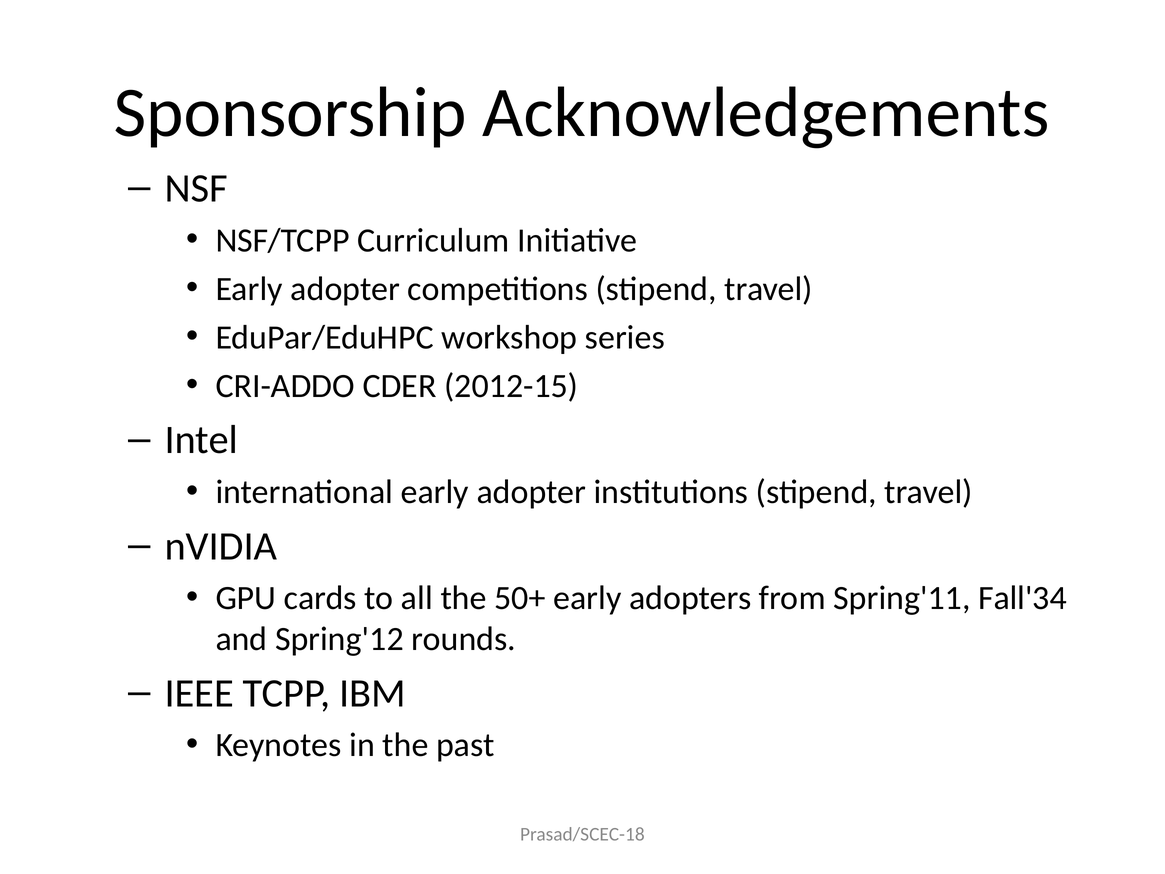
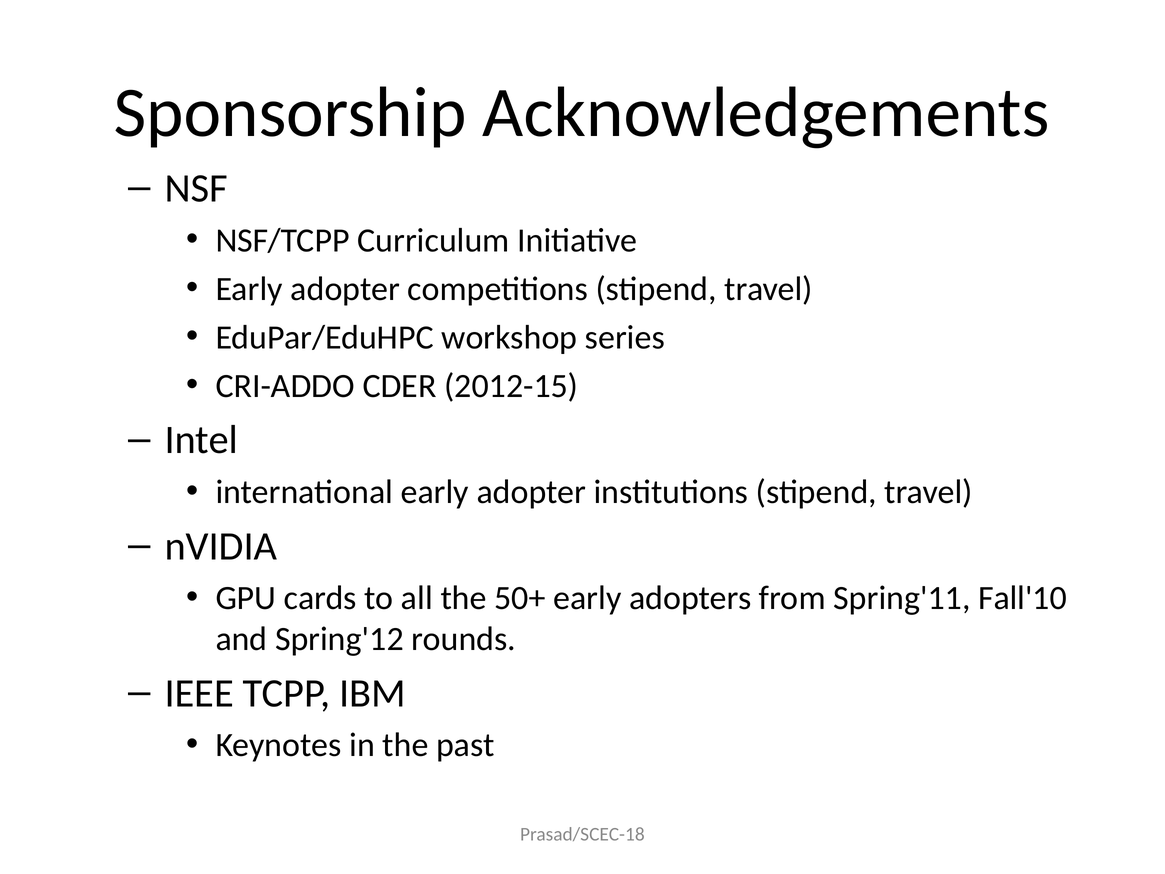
Fall'34: Fall'34 -> Fall'10
